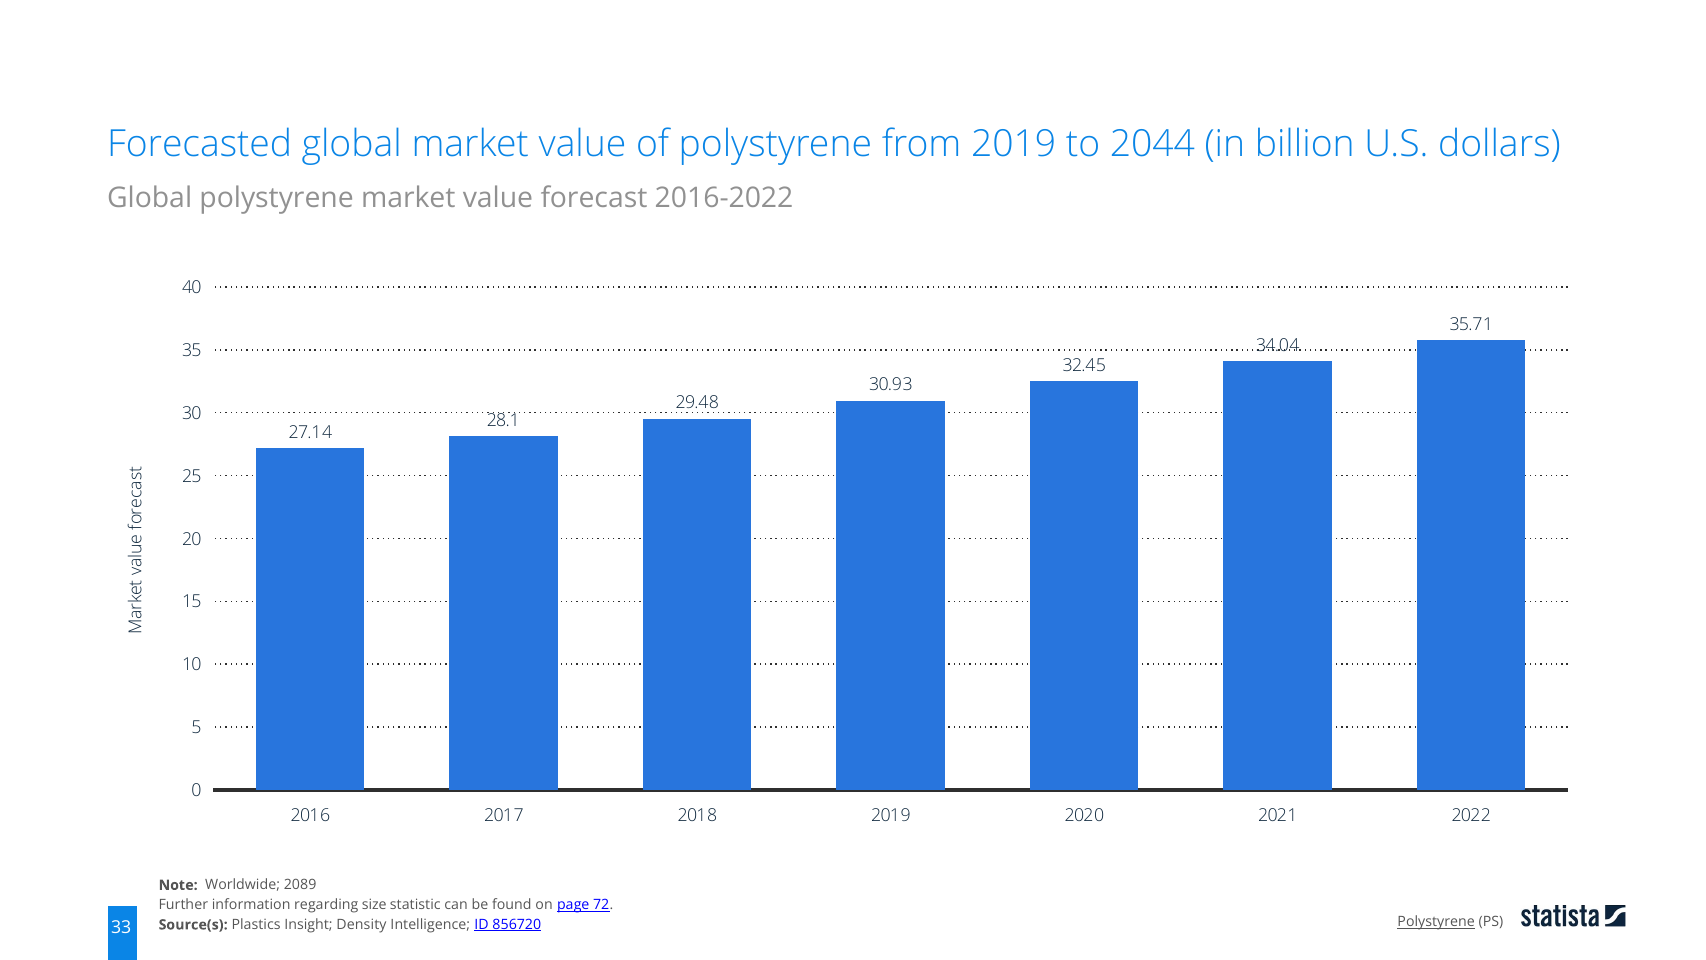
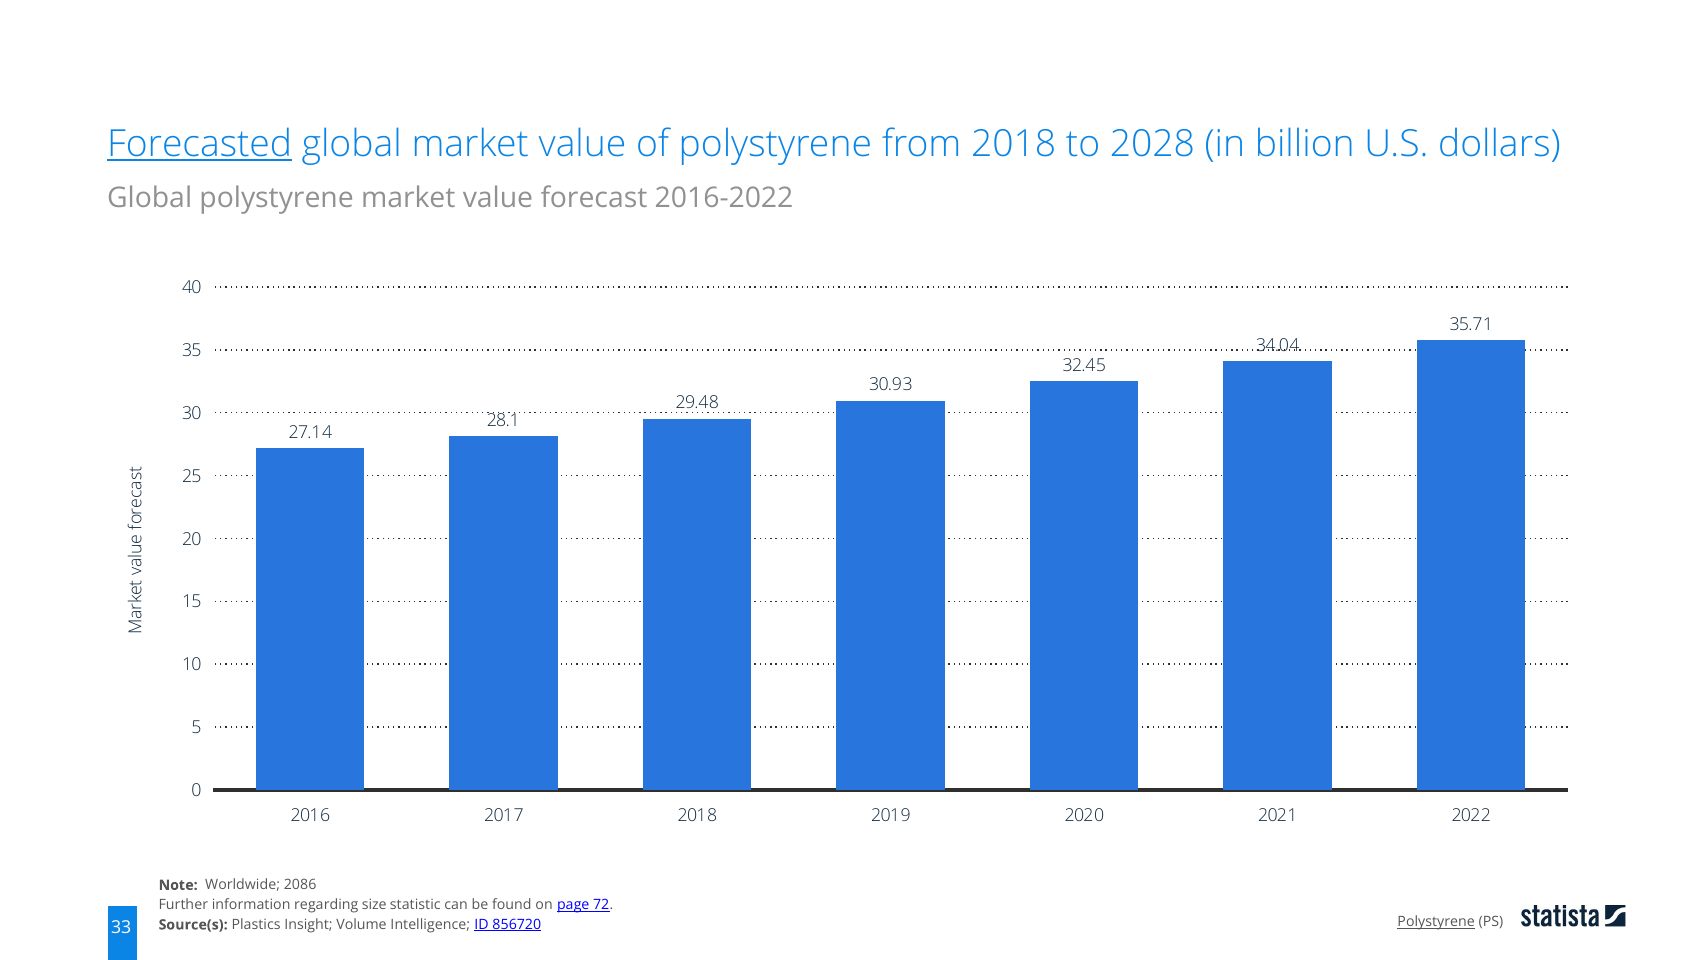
Forecasted underline: none -> present
from 2019: 2019 -> 2018
2044: 2044 -> 2028
2089: 2089 -> 2086
Density: Density -> Volume
